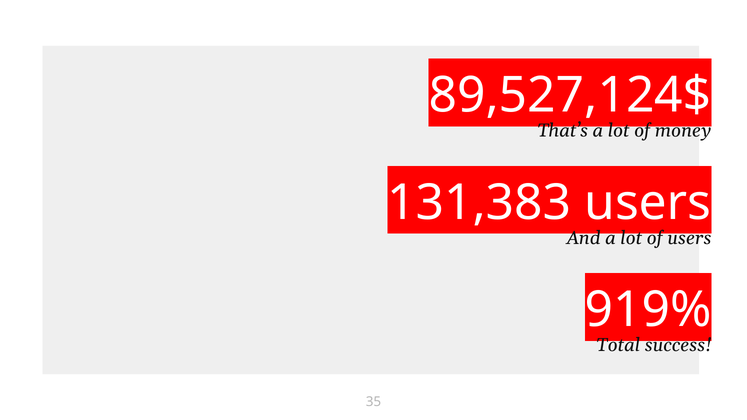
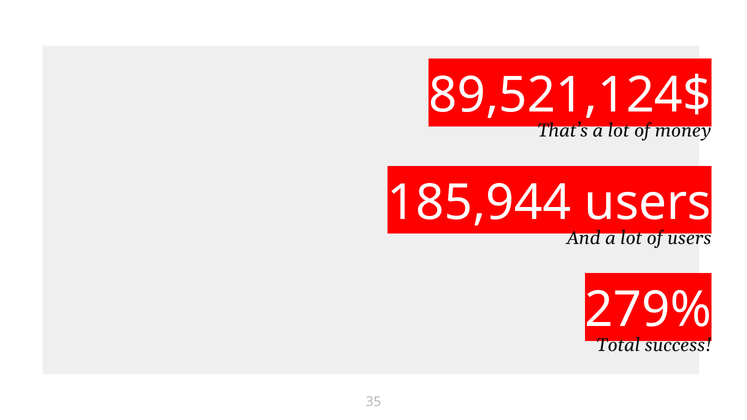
89,527,124$: 89,527,124$ -> 89,521,124$
131,383: 131,383 -> 185,944
919%: 919% -> 279%
